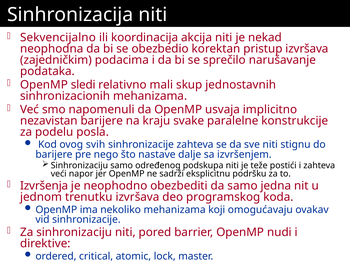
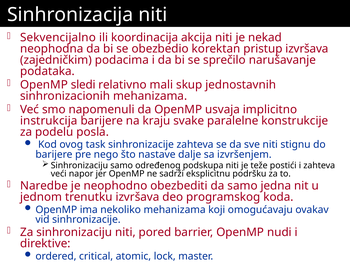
nezavistan: nezavistan -> instrukcija
svih: svih -> task
Izvršenja: Izvršenja -> Naredbe
